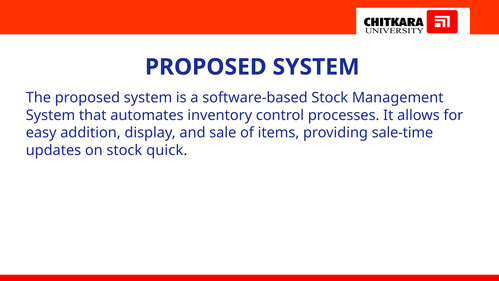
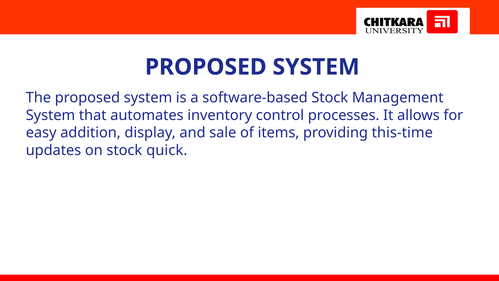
sale-time: sale-time -> this-time
